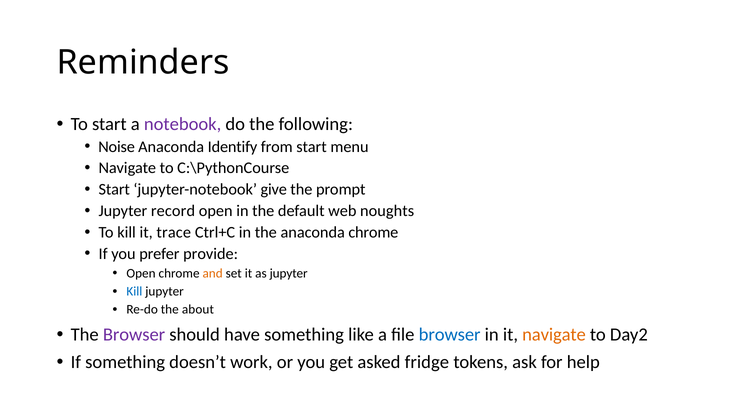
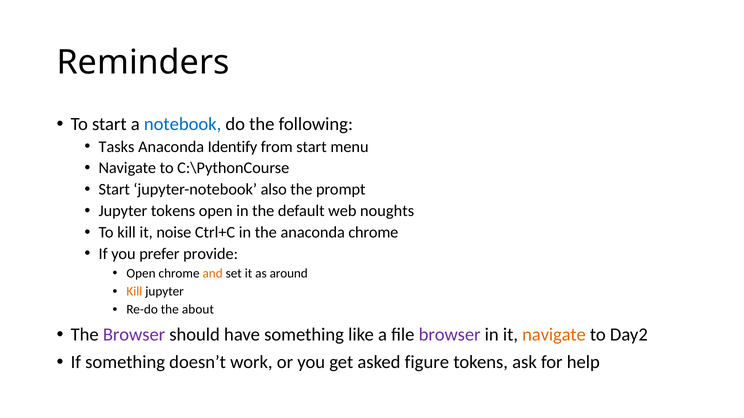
notebook colour: purple -> blue
Noise: Noise -> Tasks
give: give -> also
Jupyter record: record -> tokens
trace: trace -> noise
as jupyter: jupyter -> around
Kill at (134, 292) colour: blue -> orange
browser at (450, 335) colour: blue -> purple
fridge: fridge -> figure
